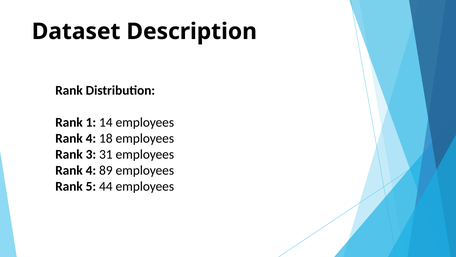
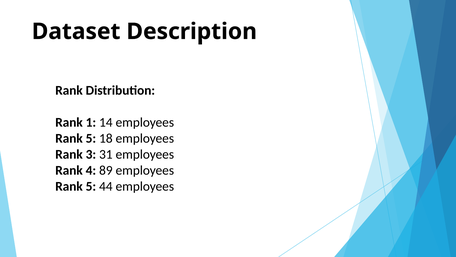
4 at (91, 138): 4 -> 5
